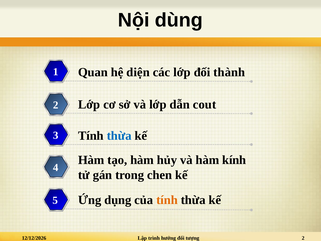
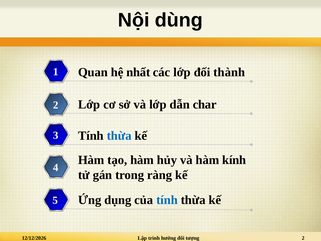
diện: diện -> nhất
cout: cout -> char
chen: chen -> ràng
tính at (167, 200) colour: orange -> blue
